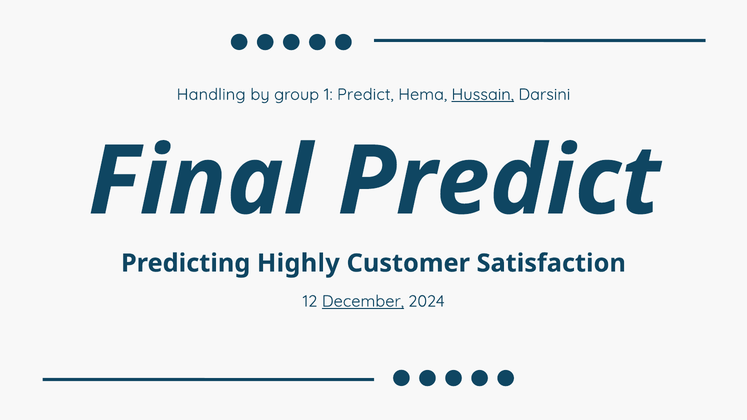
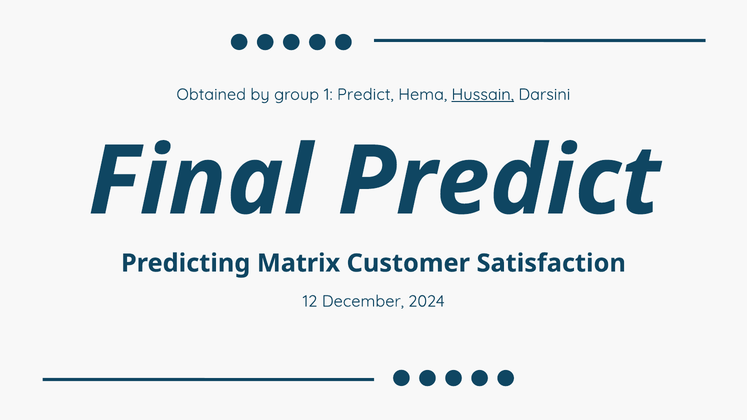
Handling: Handling -> Obtained
Highly: Highly -> Matrix
December underline: present -> none
